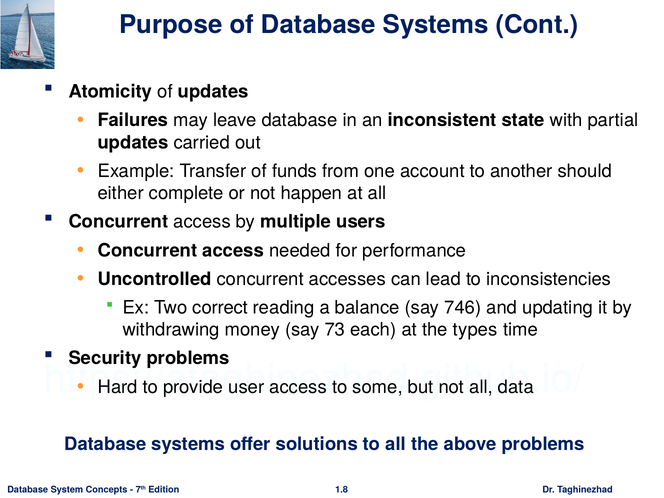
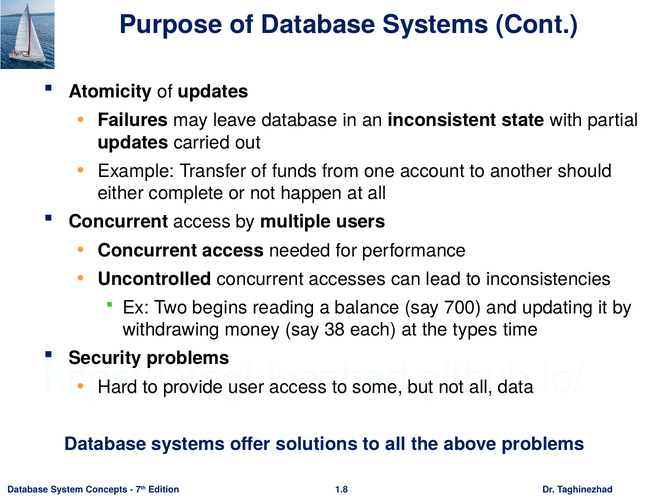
correct: correct -> begins
746: 746 -> 700
73: 73 -> 38
